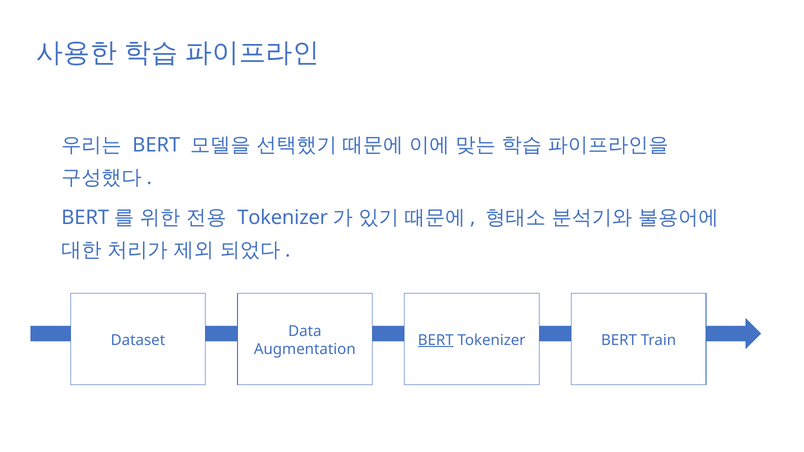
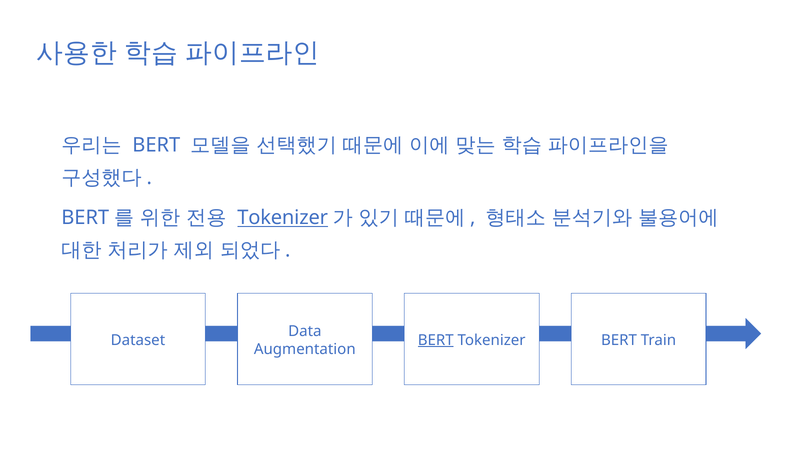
Tokenizer at (283, 218) underline: none -> present
